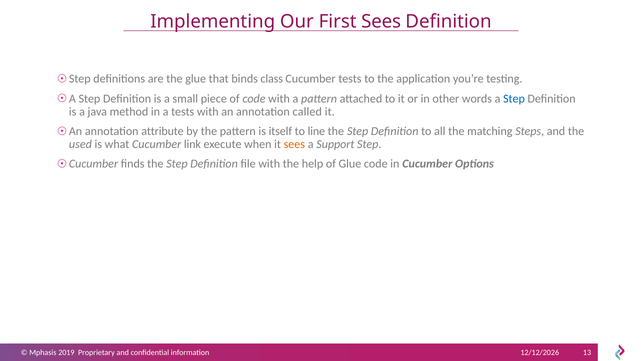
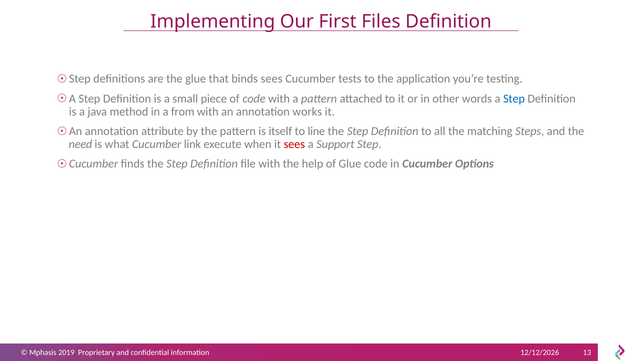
First Sees: Sees -> Files
binds class: class -> sees
a tests: tests -> from
called: called -> works
used: used -> need
sees at (294, 144) colour: orange -> red
